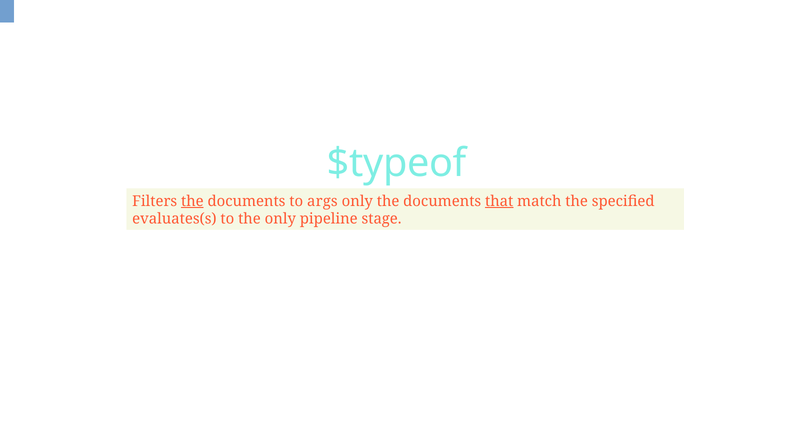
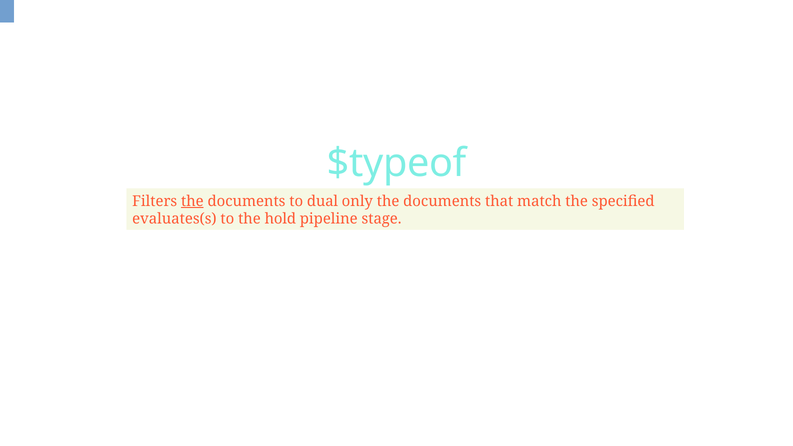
args: args -> dual
that underline: present -> none
the only: only -> hold
